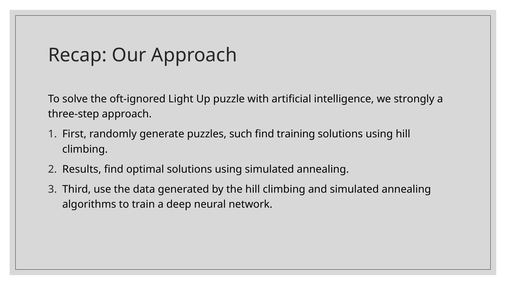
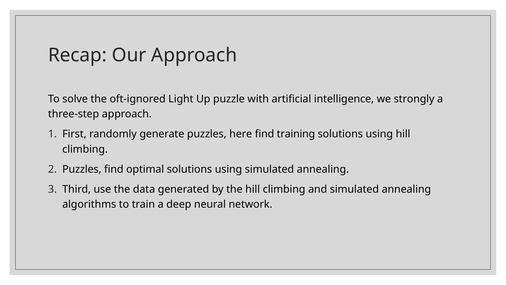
such: such -> here
Results at (82, 169): Results -> Puzzles
